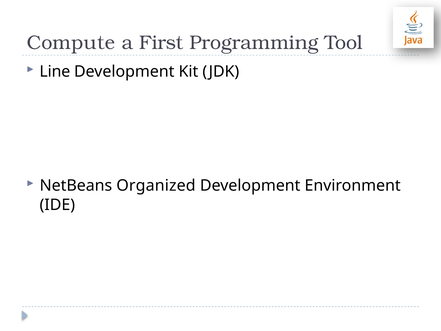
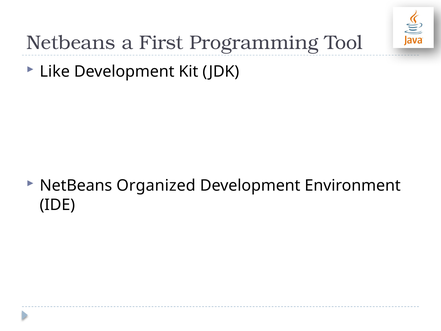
Compute at (71, 43): Compute -> Netbeans
Line: Line -> Like
